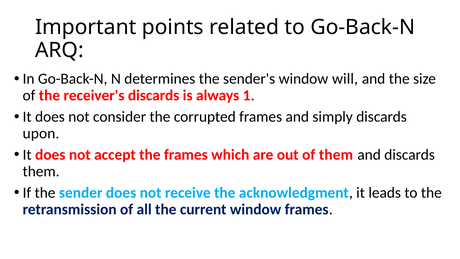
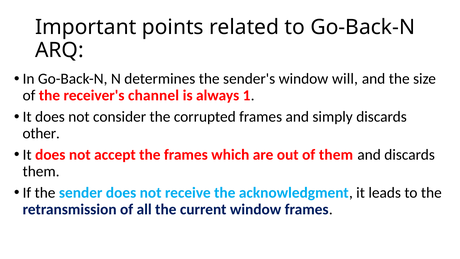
receiver's discards: discards -> channel
upon: upon -> other
